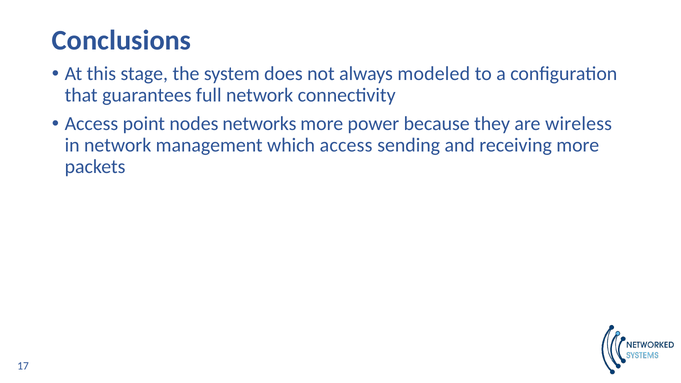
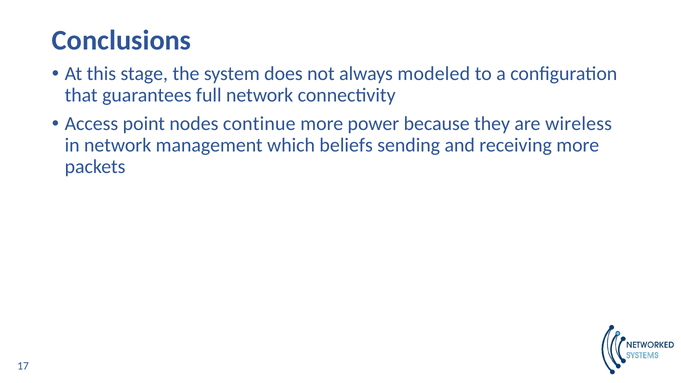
networks: networks -> continue
which access: access -> beliefs
